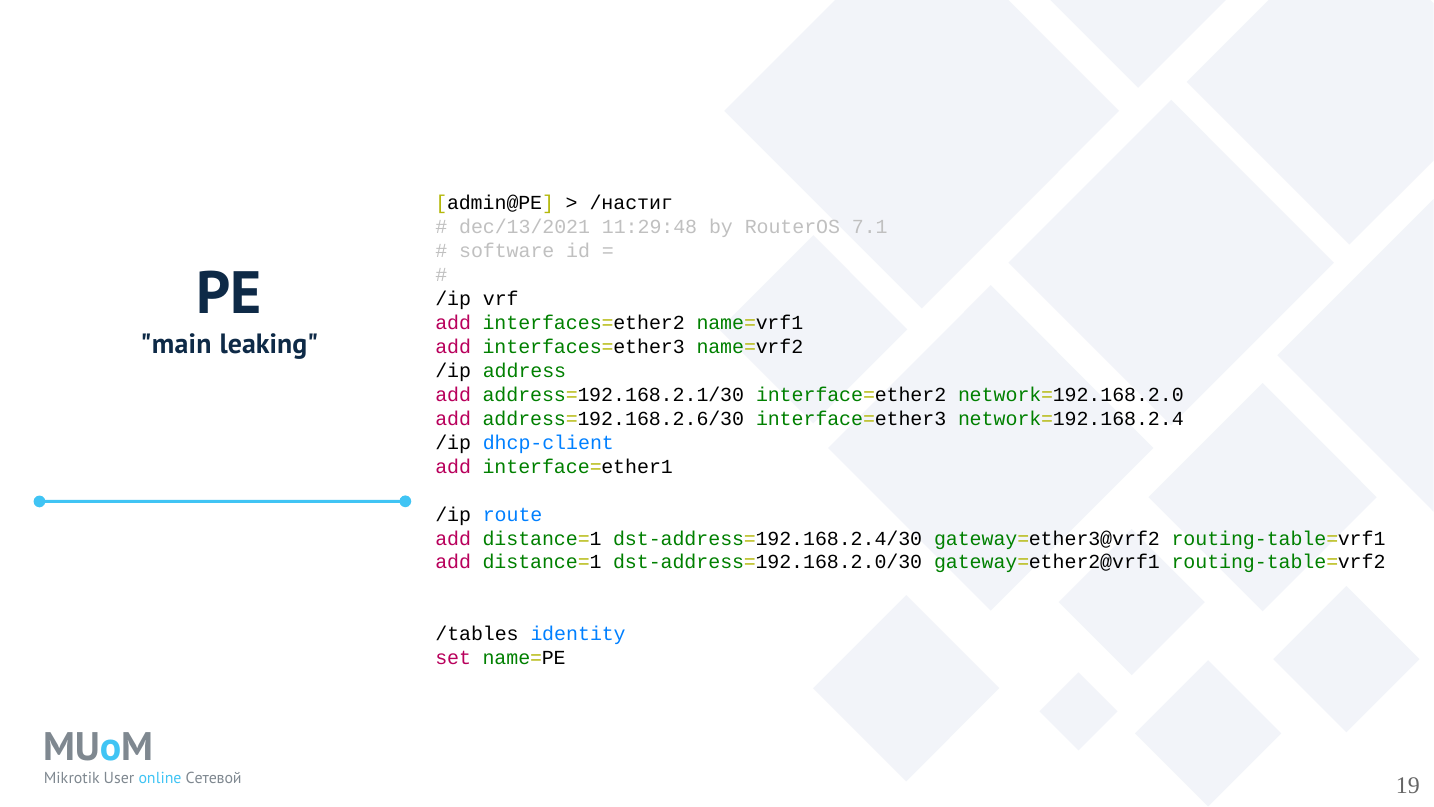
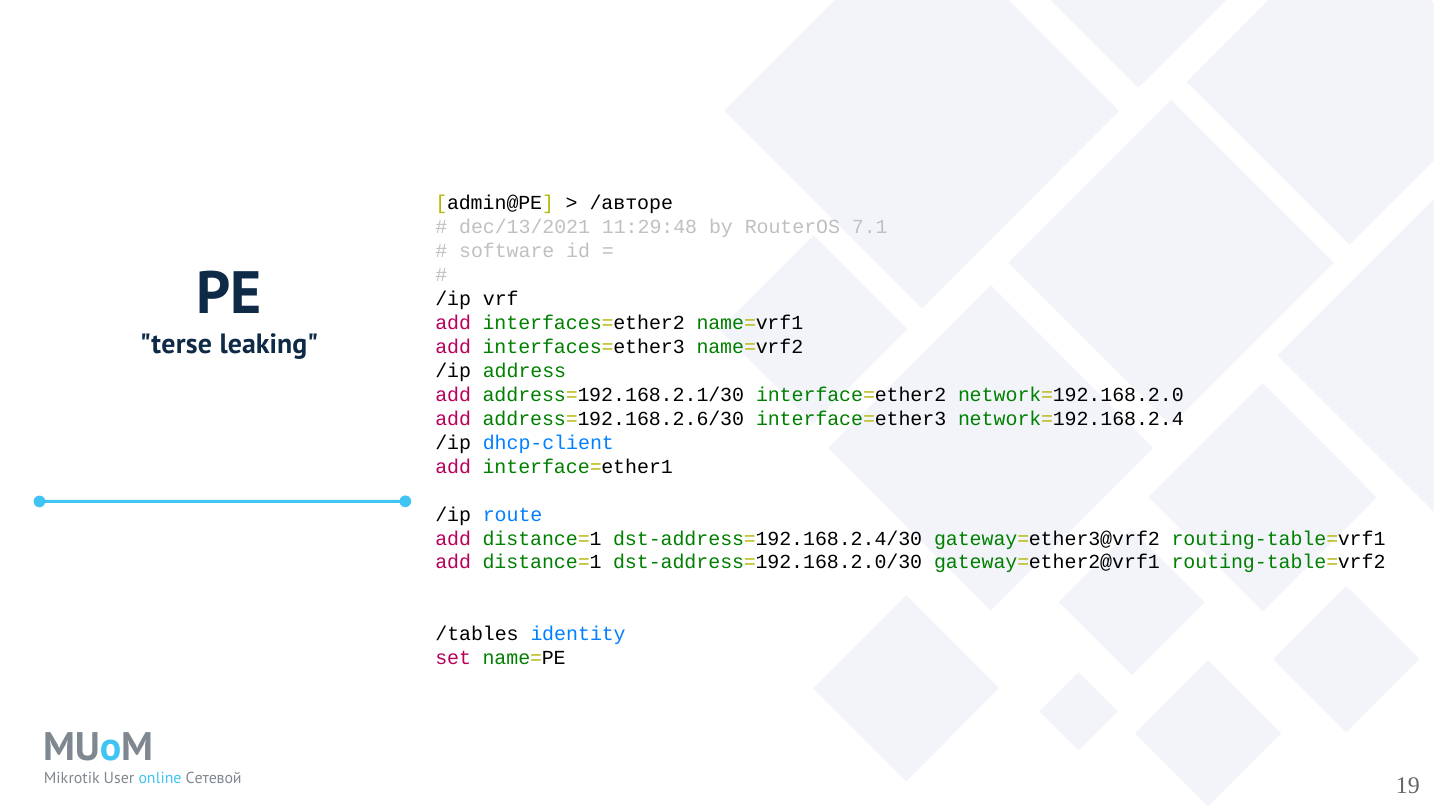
/настиг: /настиг -> /авторе
main: main -> terse
